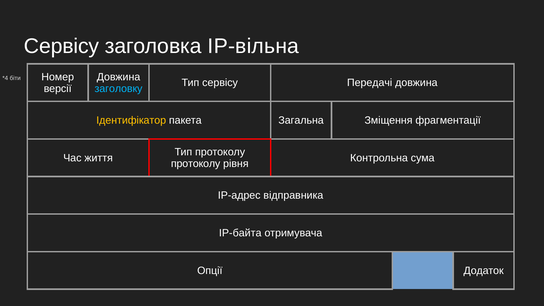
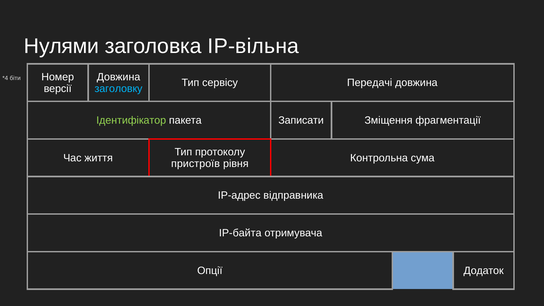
Сервісу at (62, 46): Сервісу -> Нулями
Ідентифікатор colour: yellow -> light green
Загальна: Загальна -> Записати
протоколу at (196, 164): протоколу -> пристроїв
